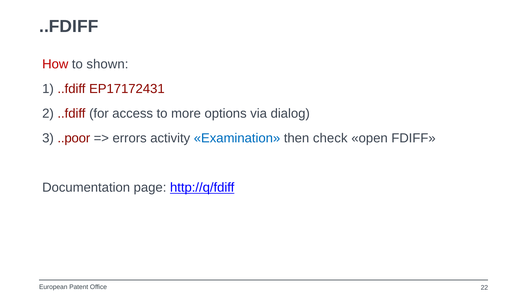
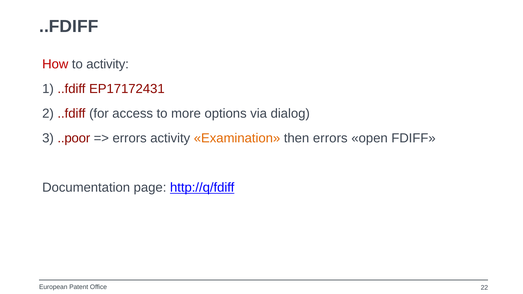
to shown: shown -> activity
Examination colour: blue -> orange
then check: check -> errors
